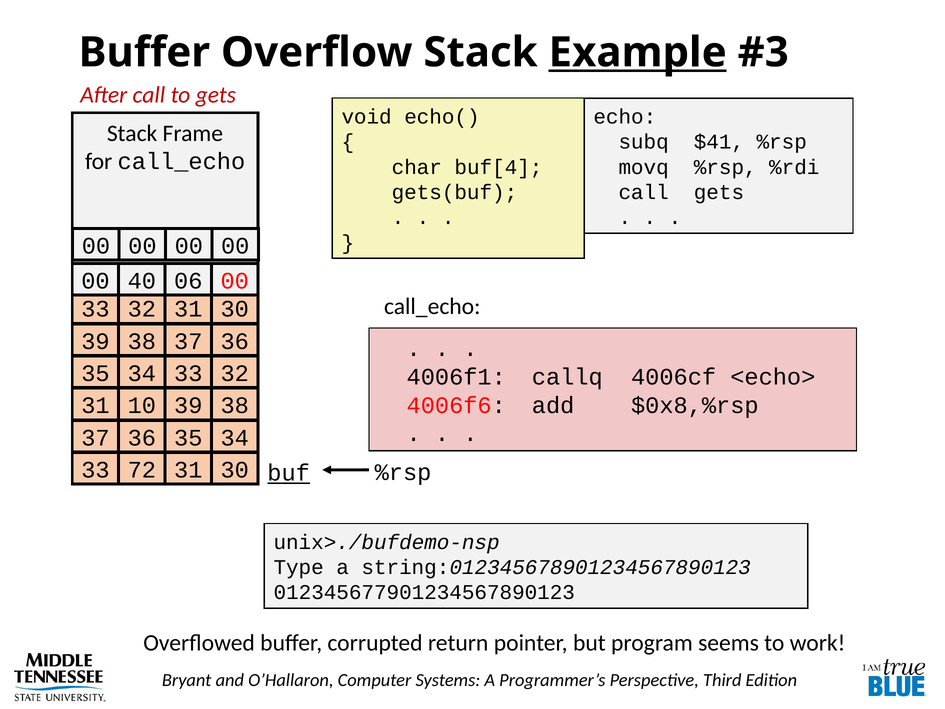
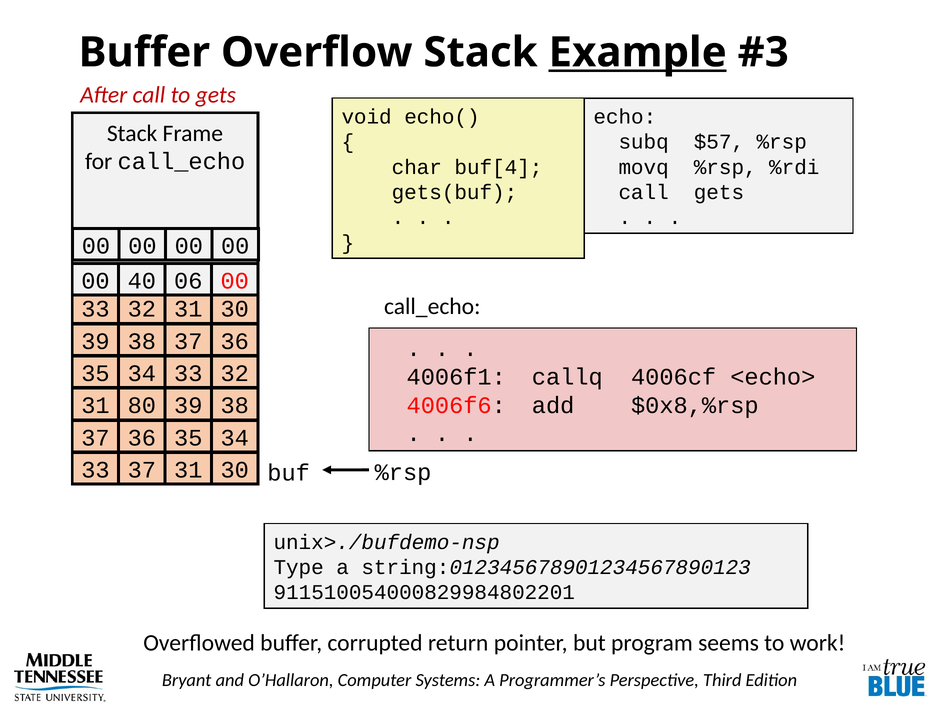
$41: $41 -> $57
10: 10 -> 80
33 72: 72 -> 37
buf underline: present -> none
012345677901234567890123: 012345677901234567890123 -> 911510054000829984802201
